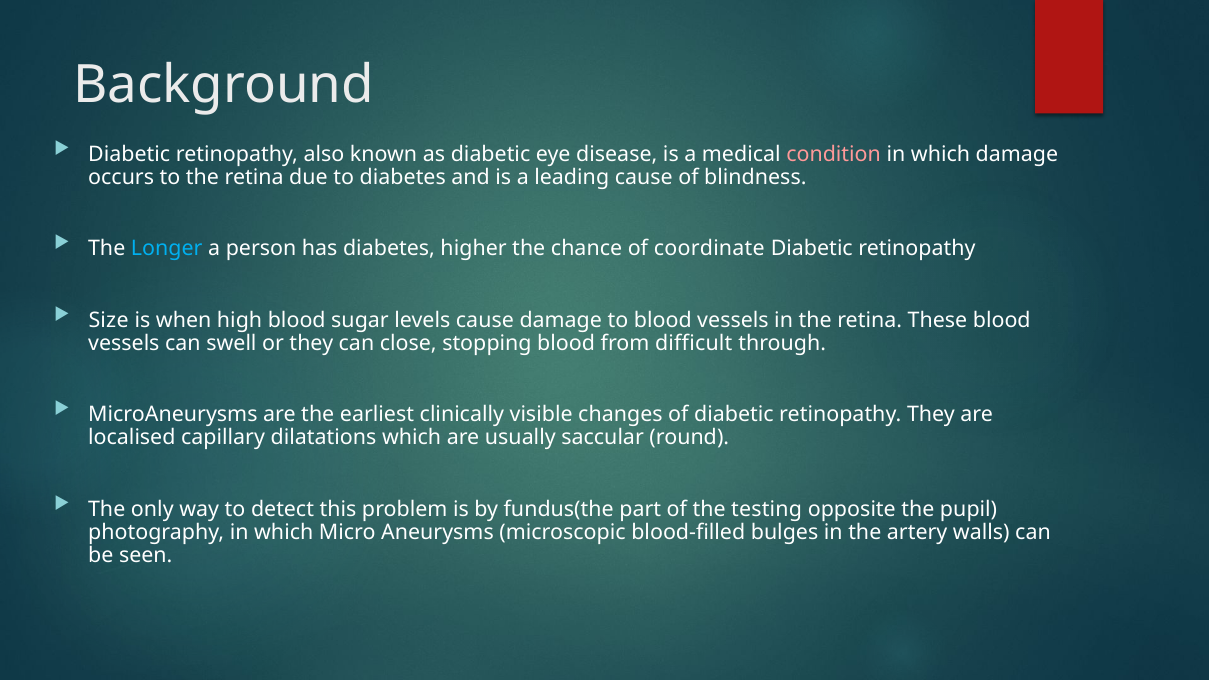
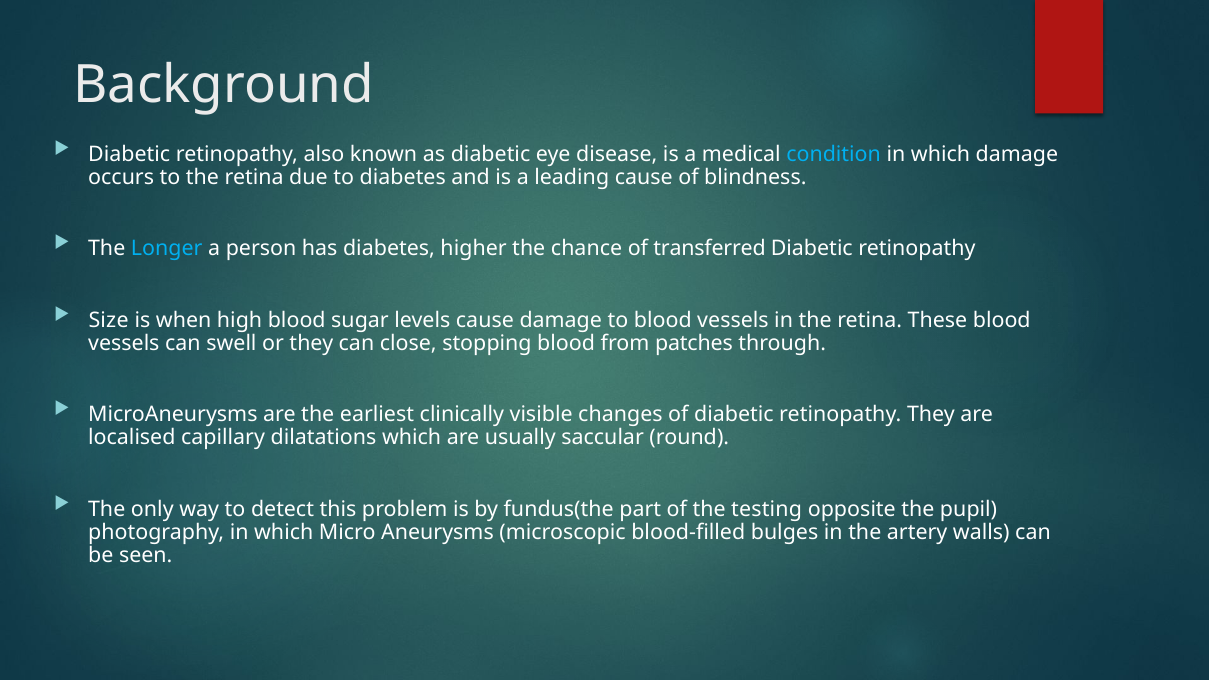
condition colour: pink -> light blue
coordinate: coordinate -> transferred
difficult: difficult -> patches
